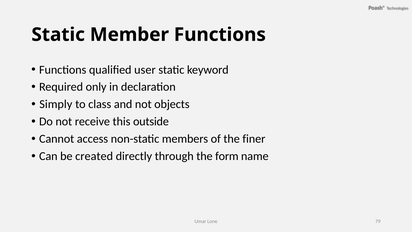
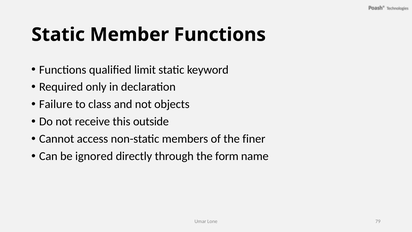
user: user -> limit
Simply: Simply -> Failure
created: created -> ignored
